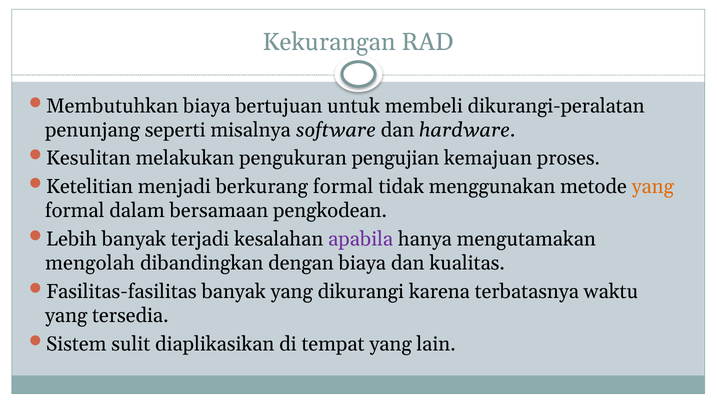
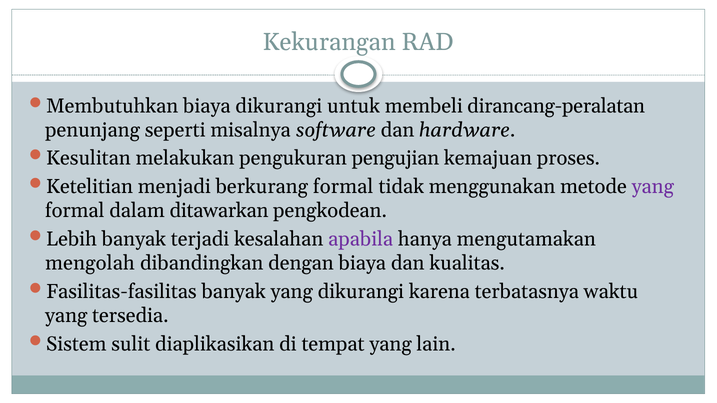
biaya bertujuan: bertujuan -> dikurangi
dikurangi-peralatan: dikurangi-peralatan -> dirancang-peralatan
yang at (653, 187) colour: orange -> purple
bersamaan: bersamaan -> ditawarkan
